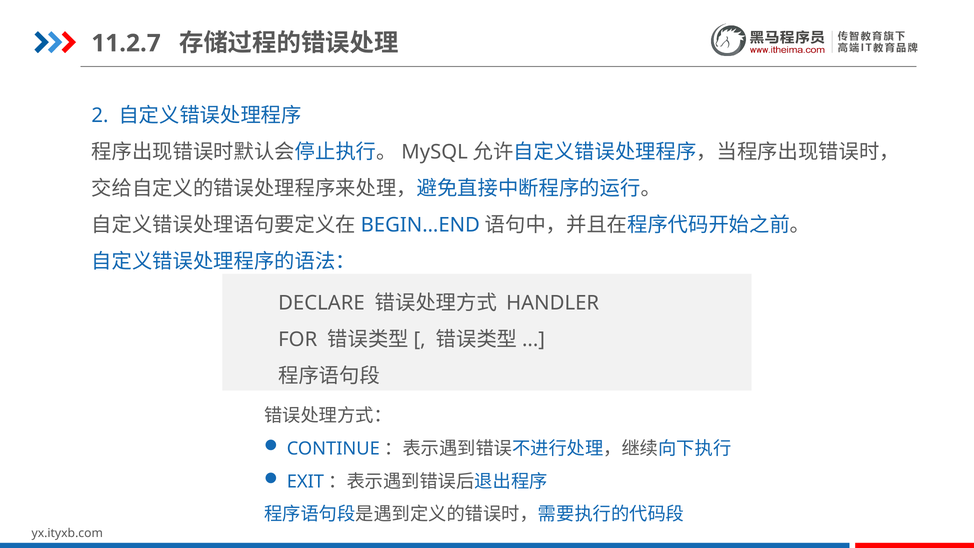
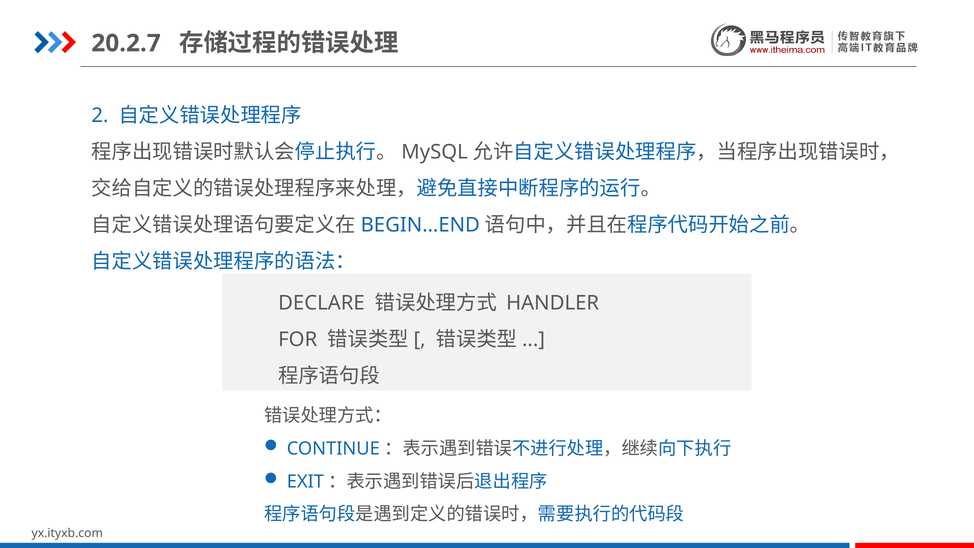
11.2.7: 11.2.7 -> 20.2.7
